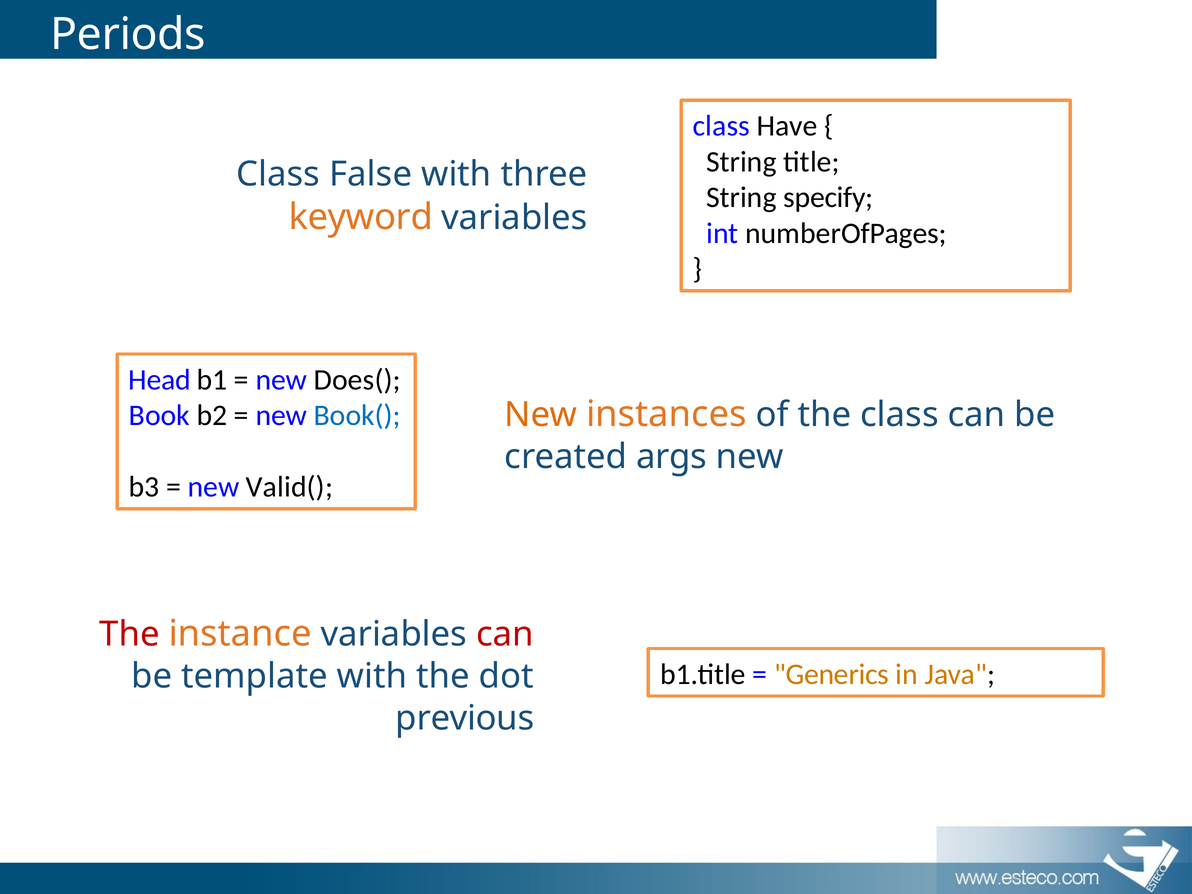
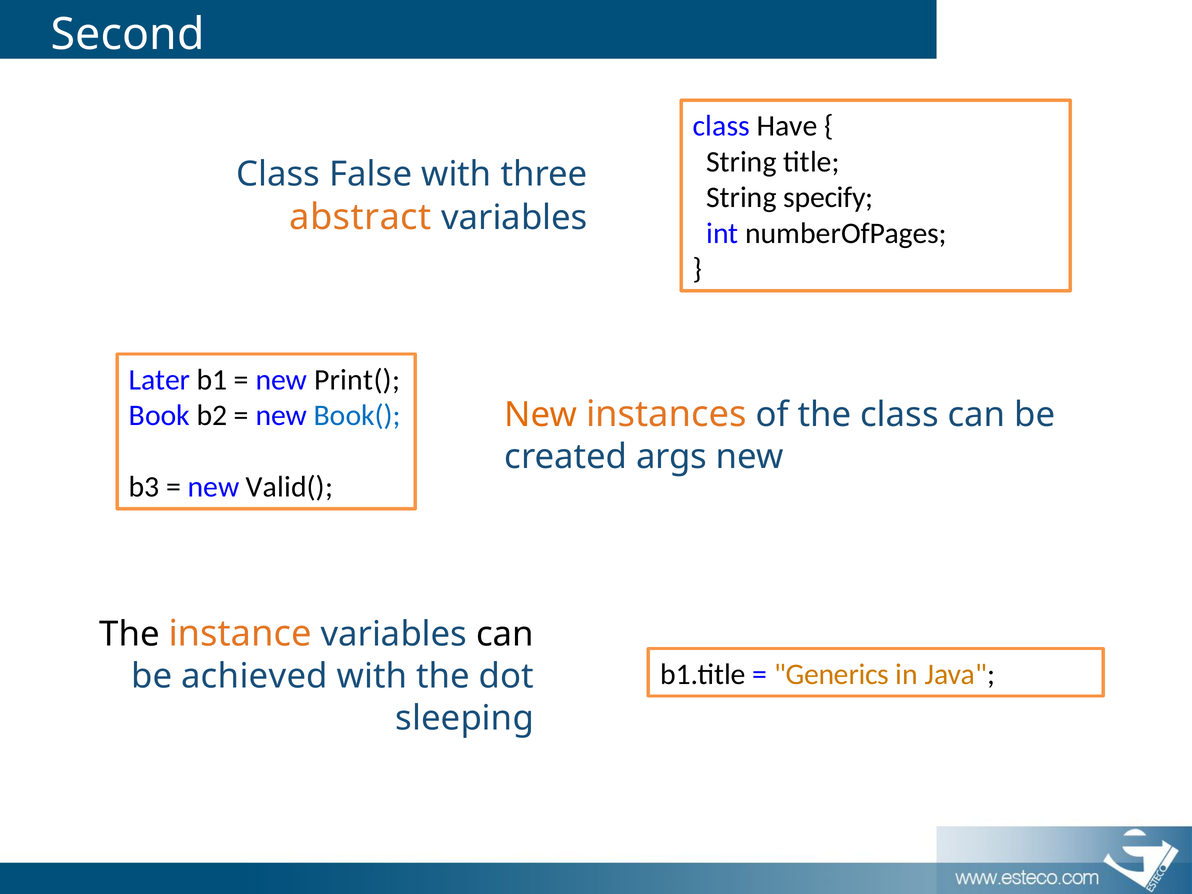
Periods: Periods -> Second
keyword: keyword -> abstract
Head: Head -> Later
Does(: Does( -> Print(
The at (129, 634) colour: red -> black
can at (505, 634) colour: red -> black
template: template -> achieved
previous: previous -> sleeping
